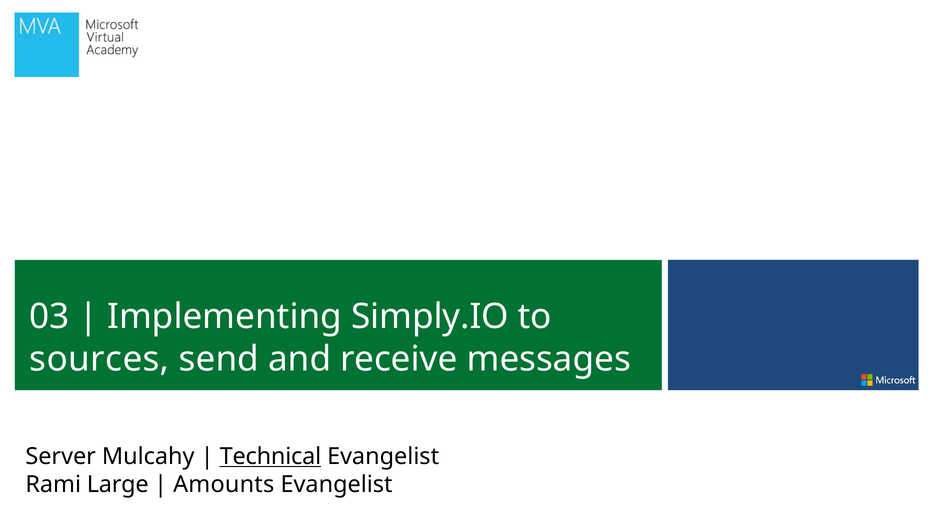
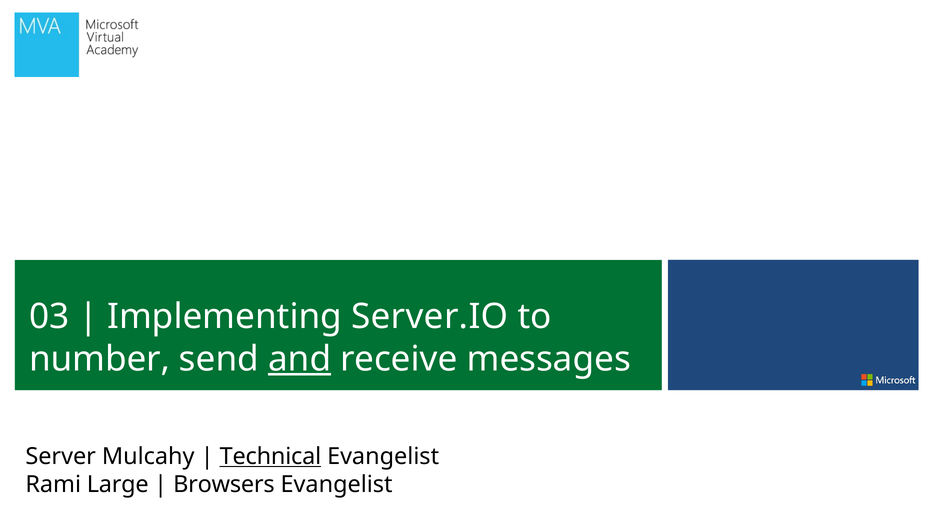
Simply.IO: Simply.IO -> Server.IO
sources: sources -> number
and underline: none -> present
Amounts: Amounts -> Browsers
